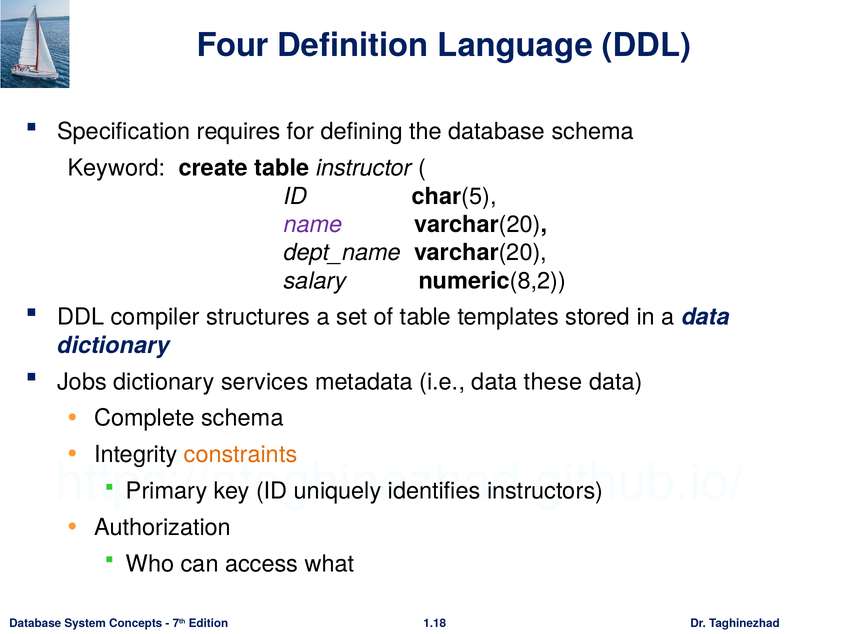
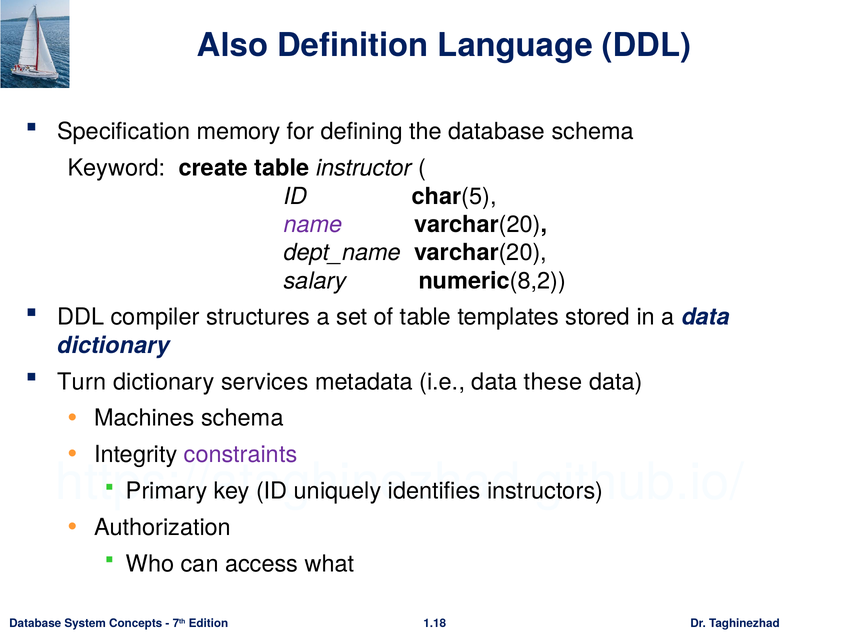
Four: Four -> Also
requires: requires -> memory
Jobs: Jobs -> Turn
Complete: Complete -> Machines
constraints colour: orange -> purple
